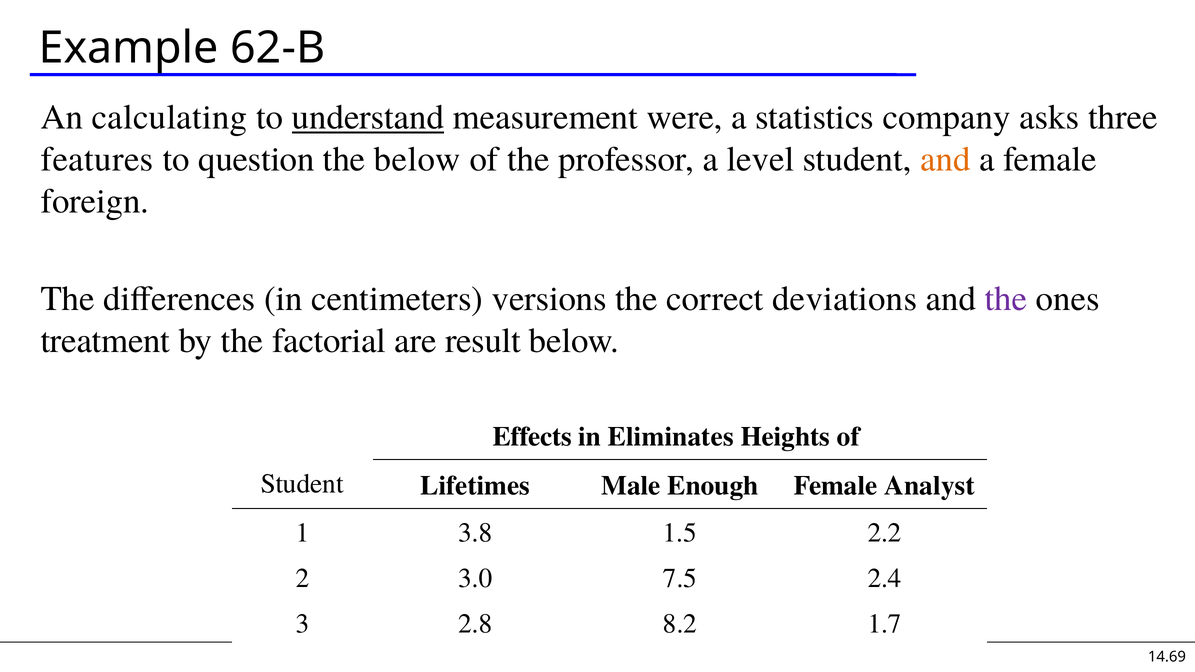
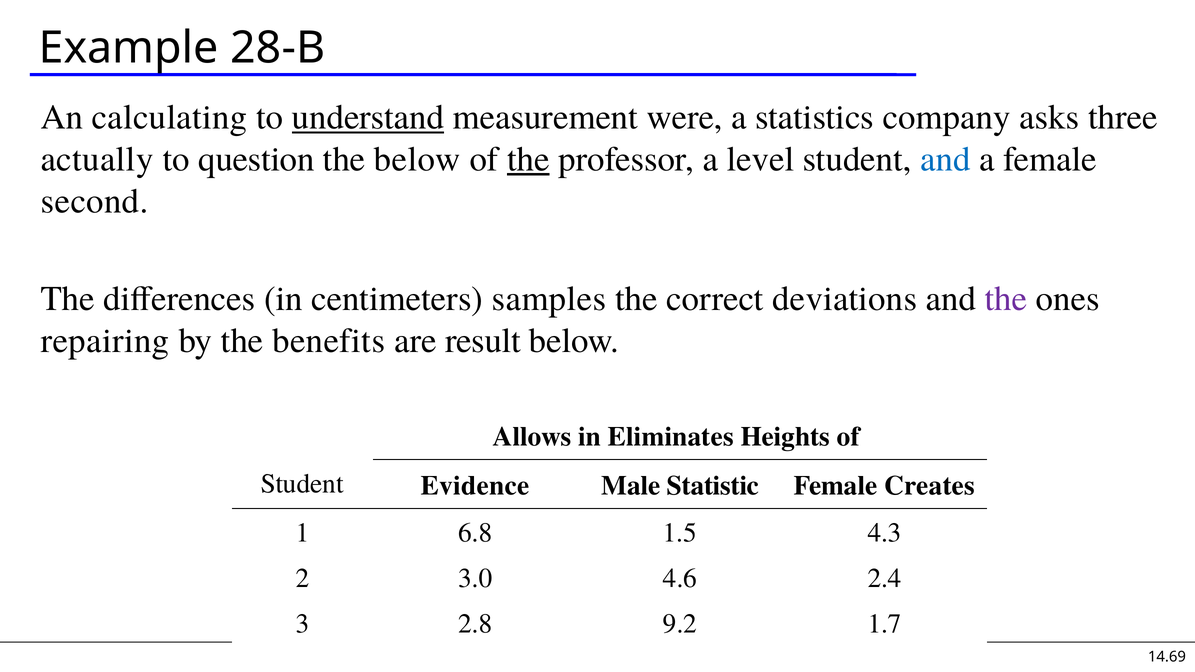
62-B: 62-B -> 28-B
features: features -> actually
the at (528, 159) underline: none -> present
and at (945, 159) colour: orange -> blue
foreign: foreign -> second
versions: versions -> samples
treatment: treatment -> repairing
factorial: factorial -> benefits
Effects: Effects -> Allows
Lifetimes: Lifetimes -> Evidence
Enough: Enough -> Statistic
Analyst: Analyst -> Creates
3.8: 3.8 -> 6.8
2.2: 2.2 -> 4.3
7.5: 7.5 -> 4.6
8.2: 8.2 -> 9.2
